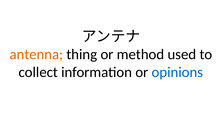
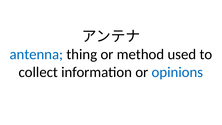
antenna colour: orange -> blue
